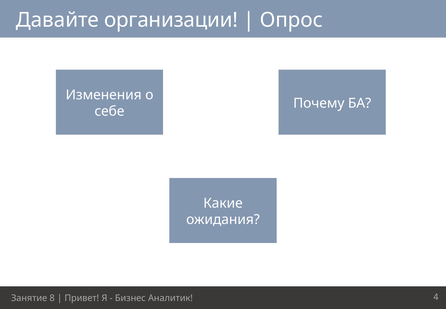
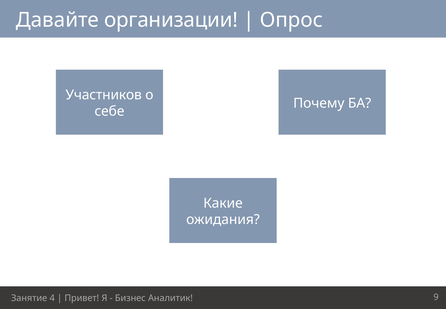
Изменения: Изменения -> Участников
8: 8 -> 4
4: 4 -> 9
